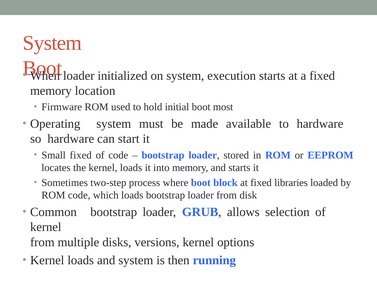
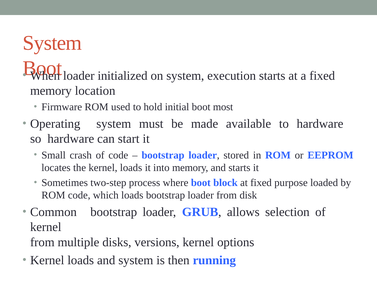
Small fixed: fixed -> crash
libraries: libraries -> purpose
